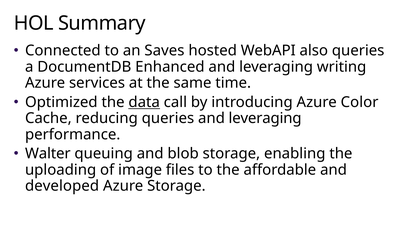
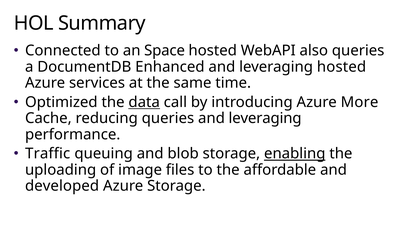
Saves: Saves -> Space
leveraging writing: writing -> hosted
Color: Color -> More
Walter: Walter -> Traffic
enabling underline: none -> present
